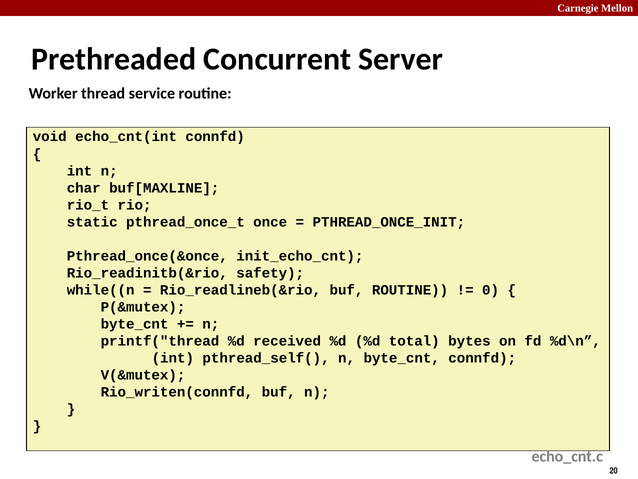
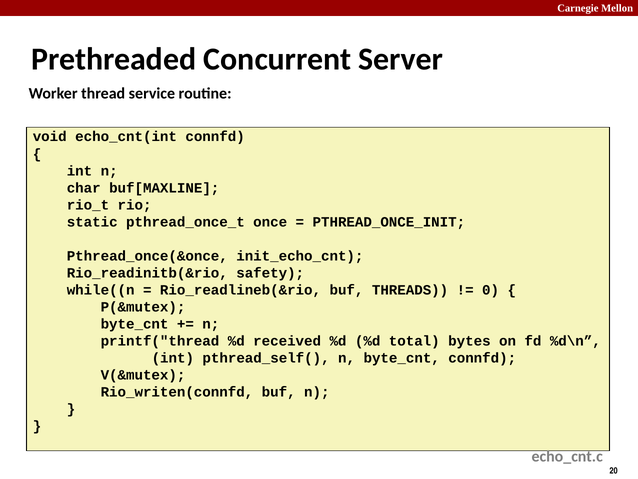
buf ROUTINE: ROUTINE -> THREADS
